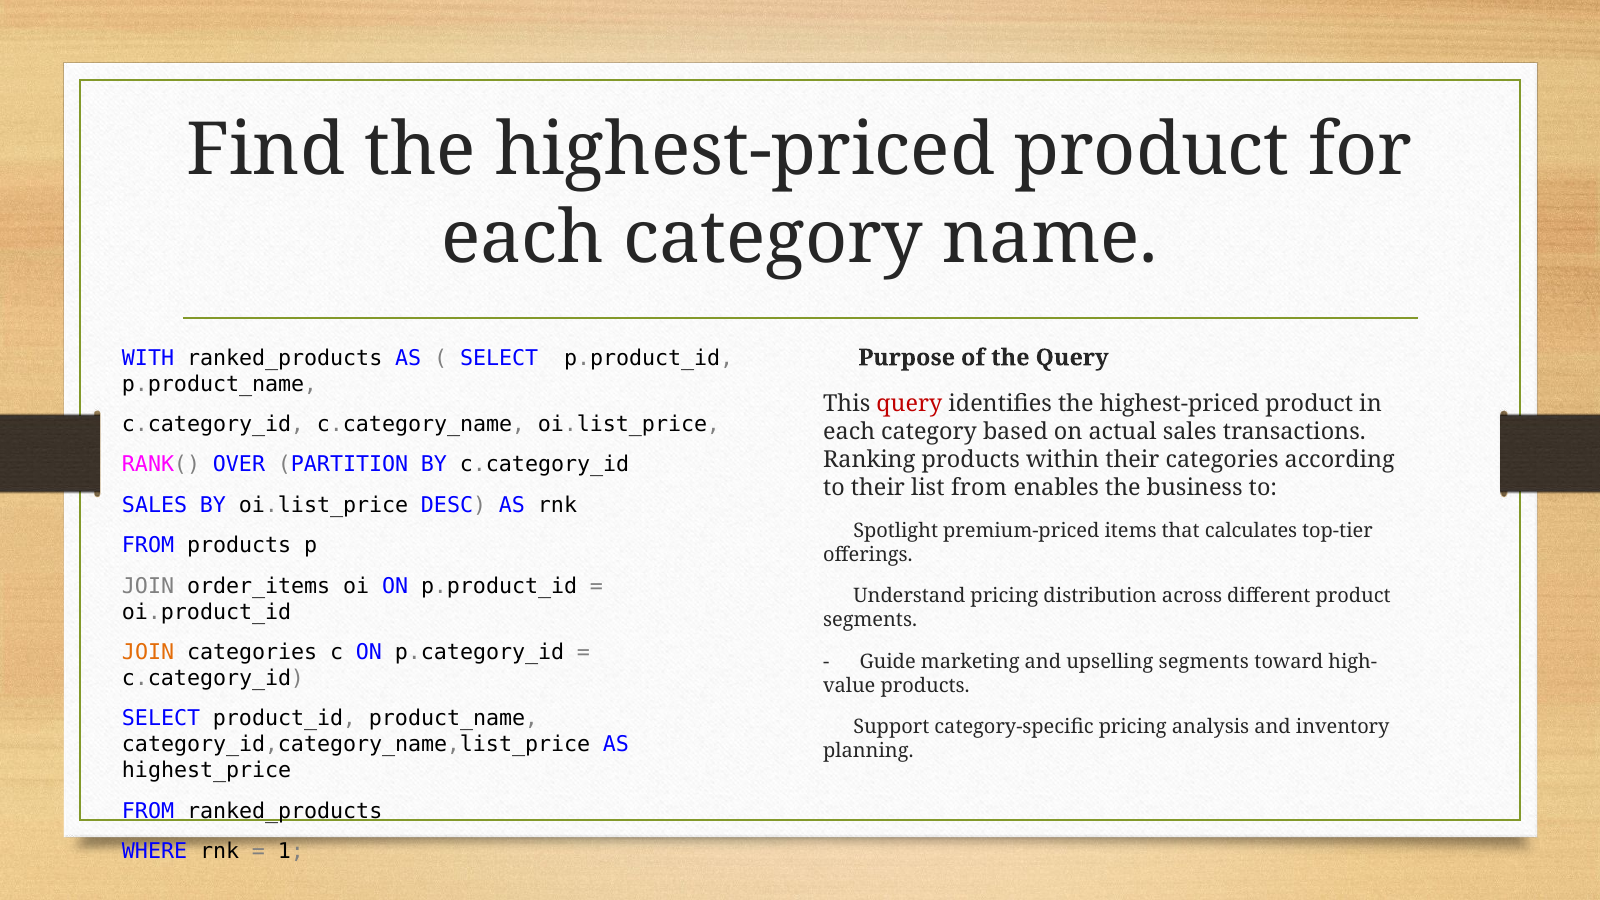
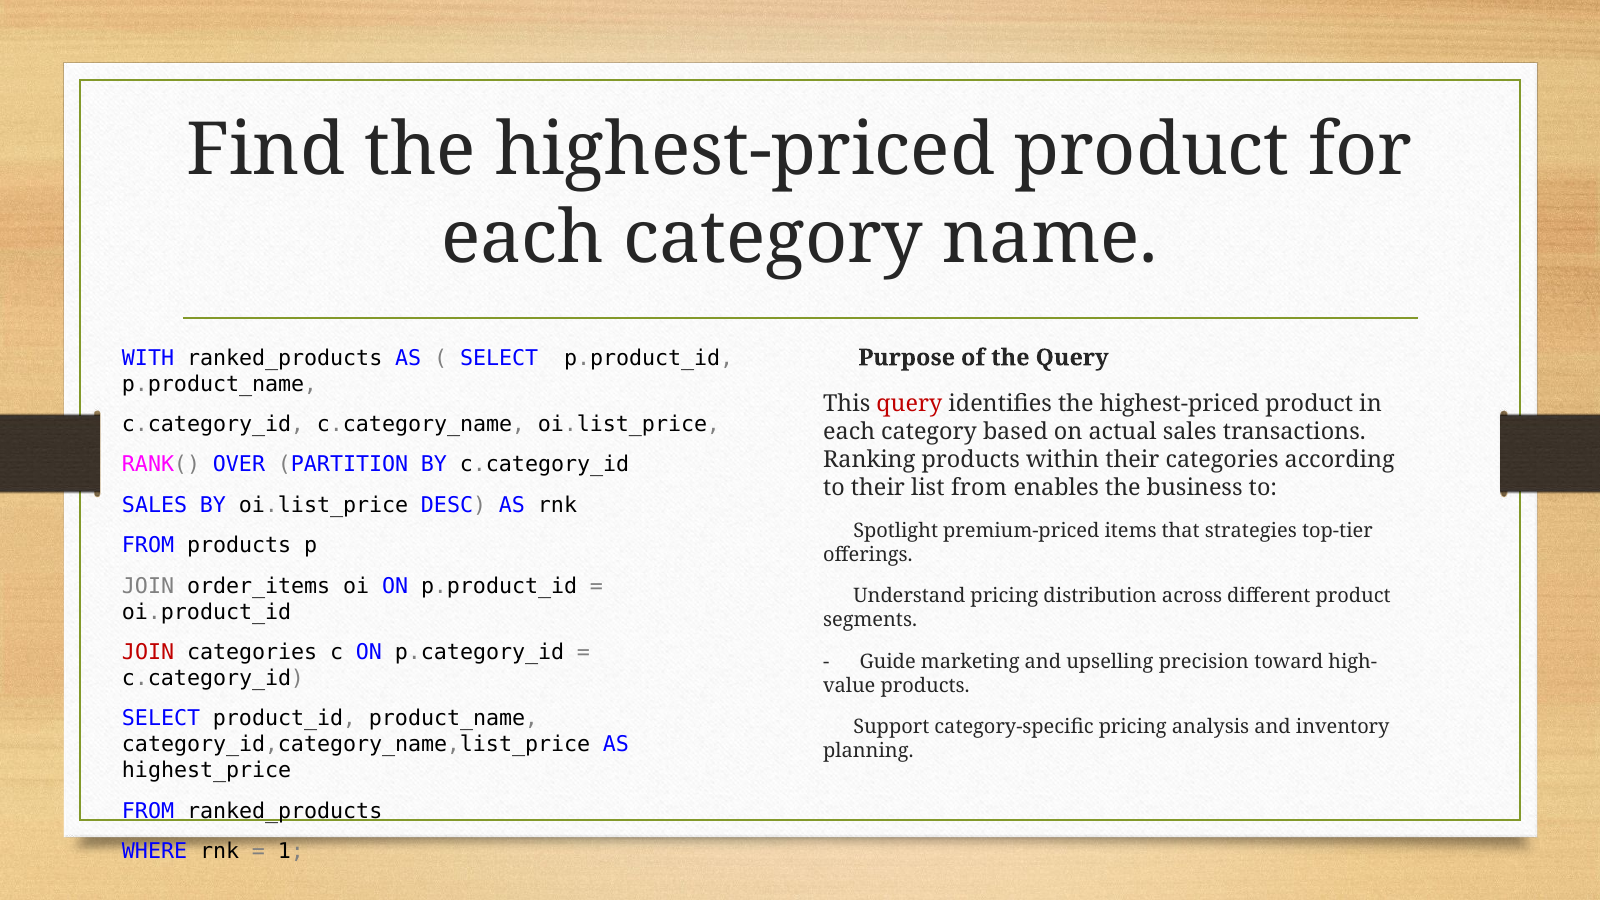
calculates: calculates -> strategies
JOIN at (148, 652) colour: orange -> red
upselling segments: segments -> precision
